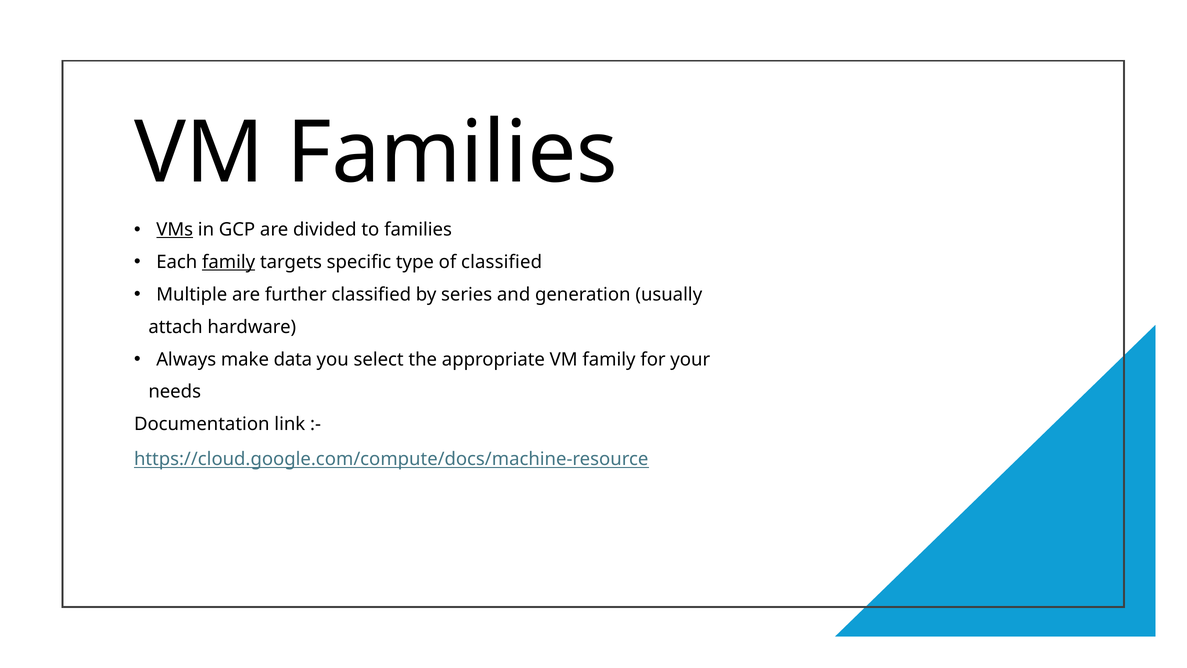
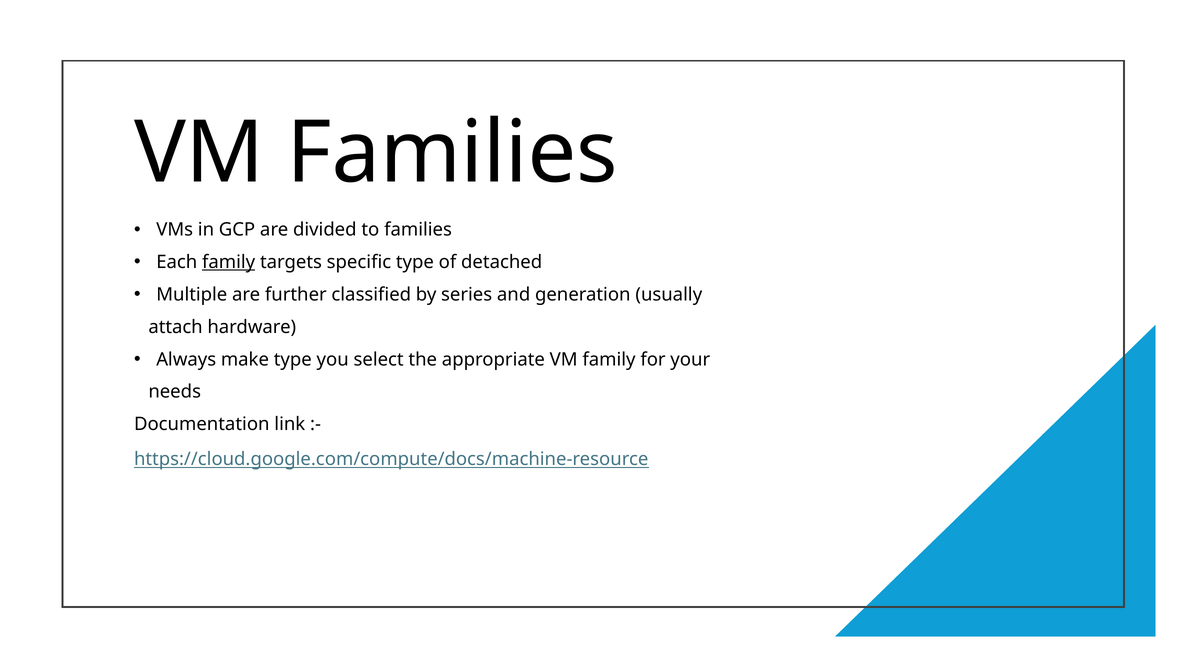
VMs underline: present -> none
of classified: classified -> detached
make data: data -> type
